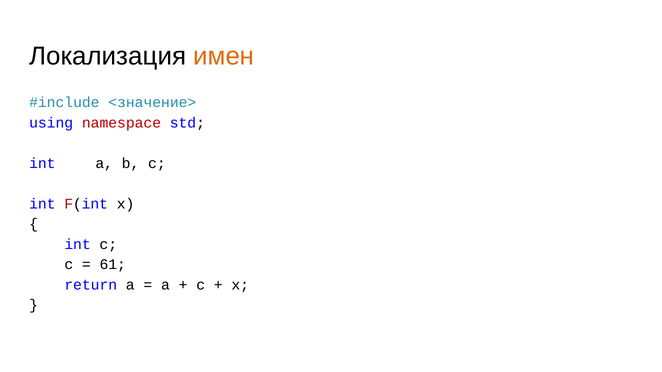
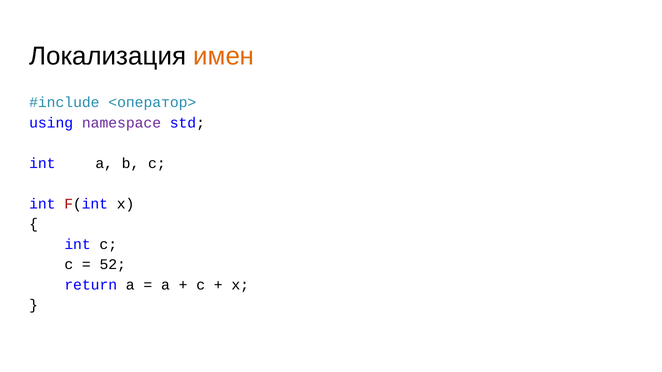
<значение>: <значение> -> <оператор>
namespace colour: red -> purple
61: 61 -> 52
